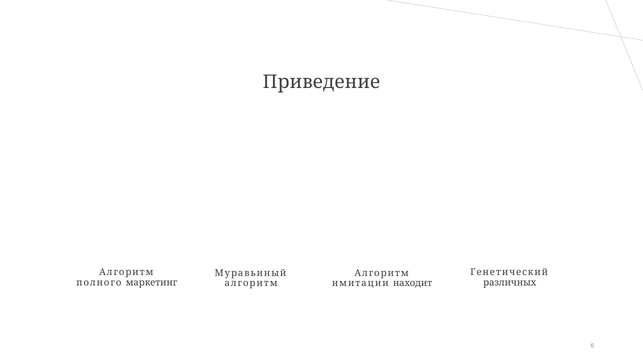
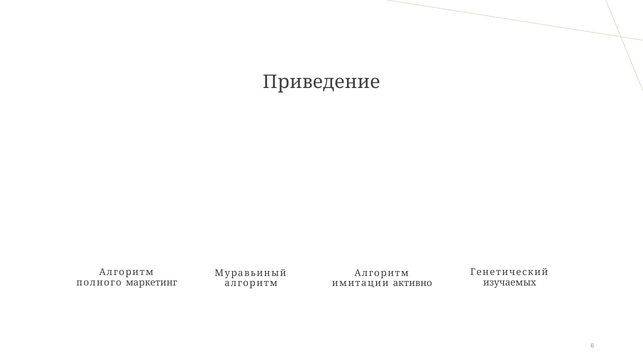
различных: различных -> изучаемых
находит: находит -> активно
